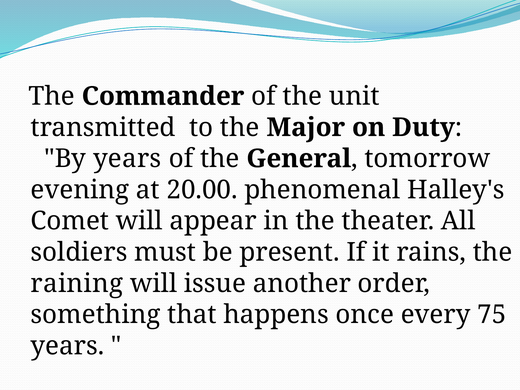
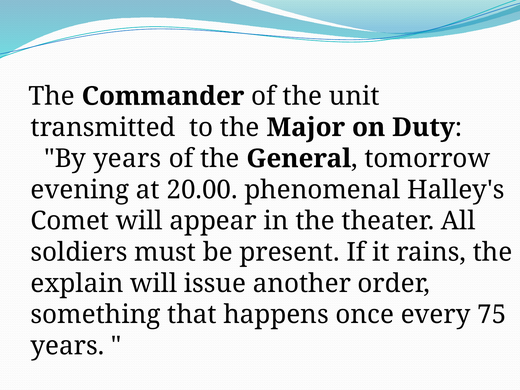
raining: raining -> explain
